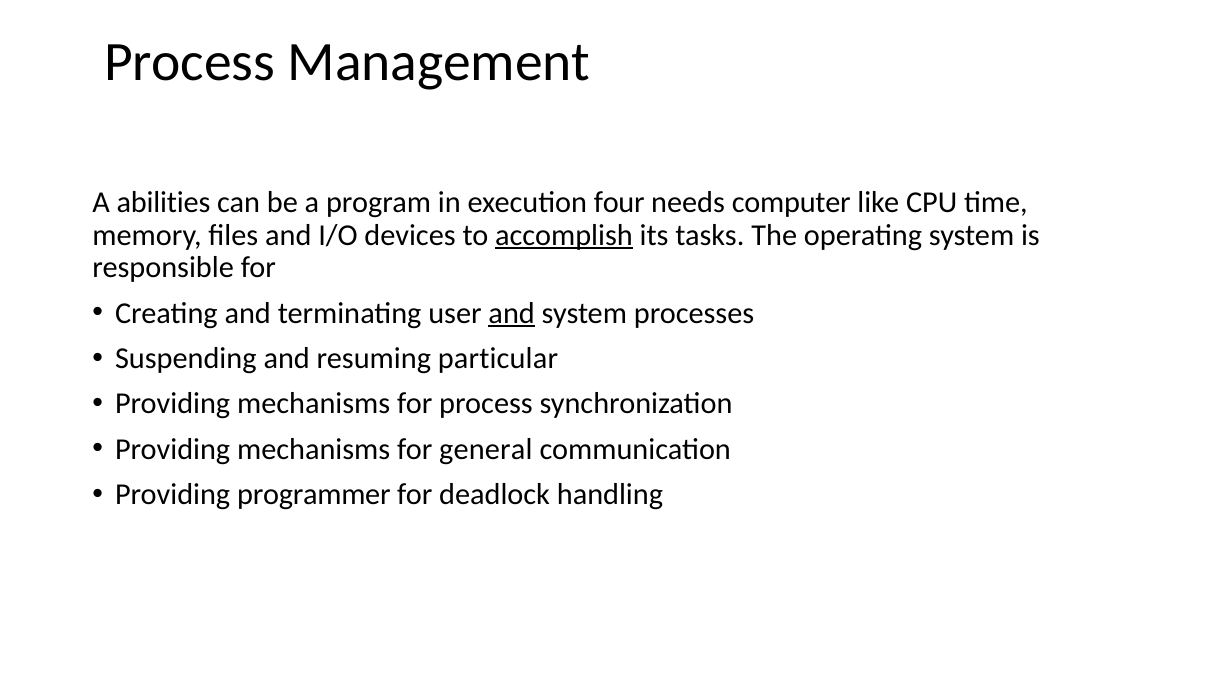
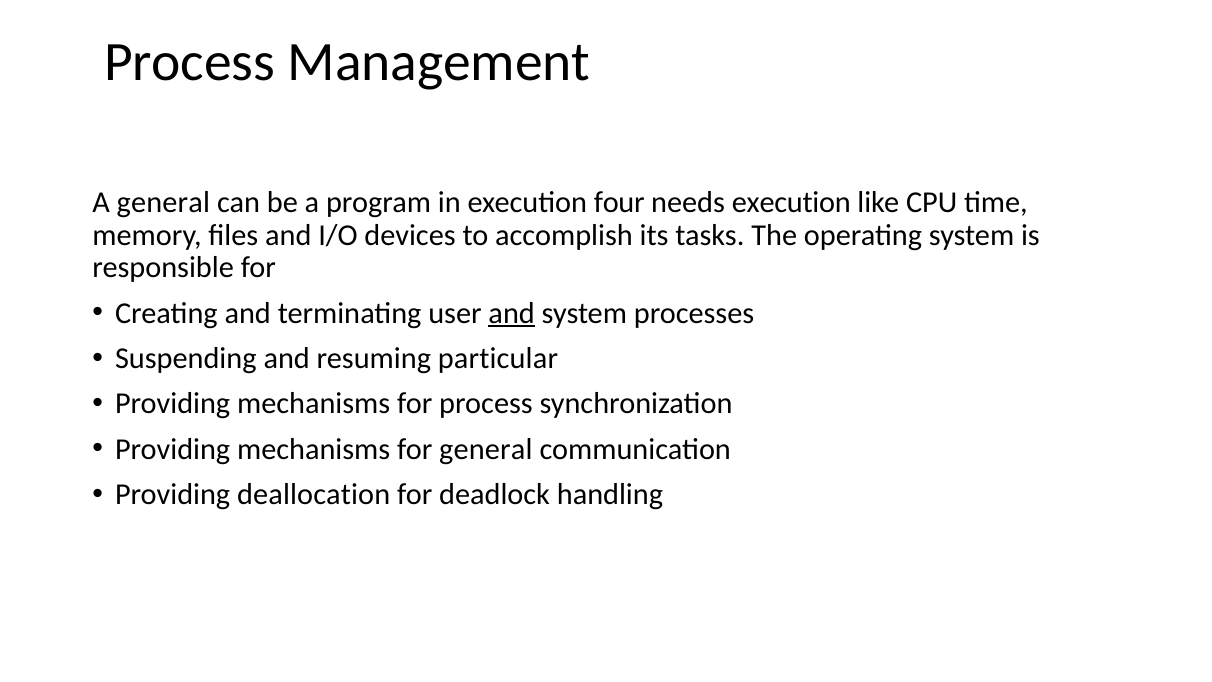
A abilities: abilities -> general
needs computer: computer -> execution
accomplish underline: present -> none
programmer: programmer -> deallocation
